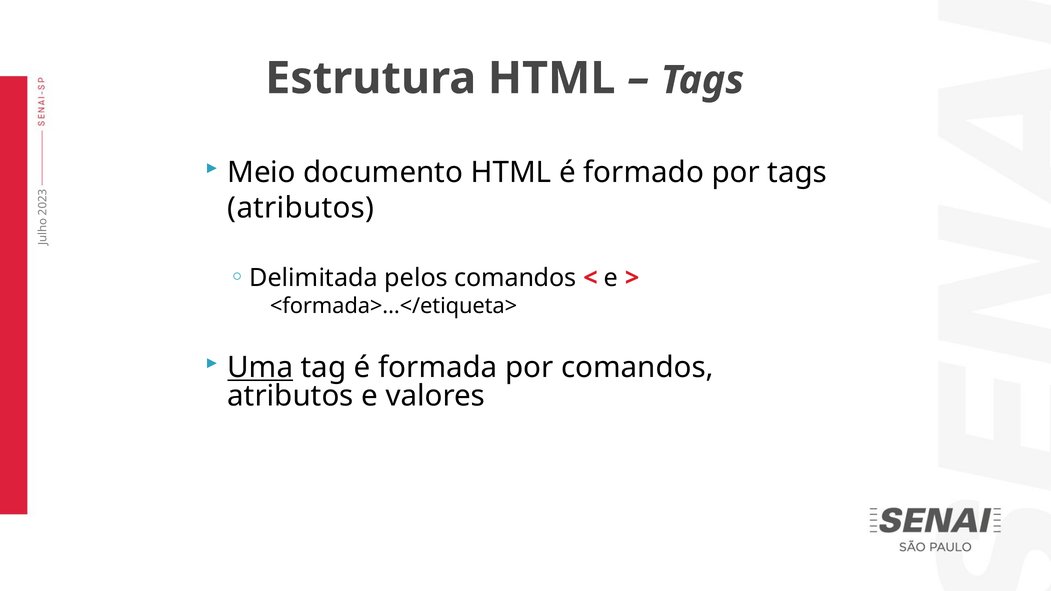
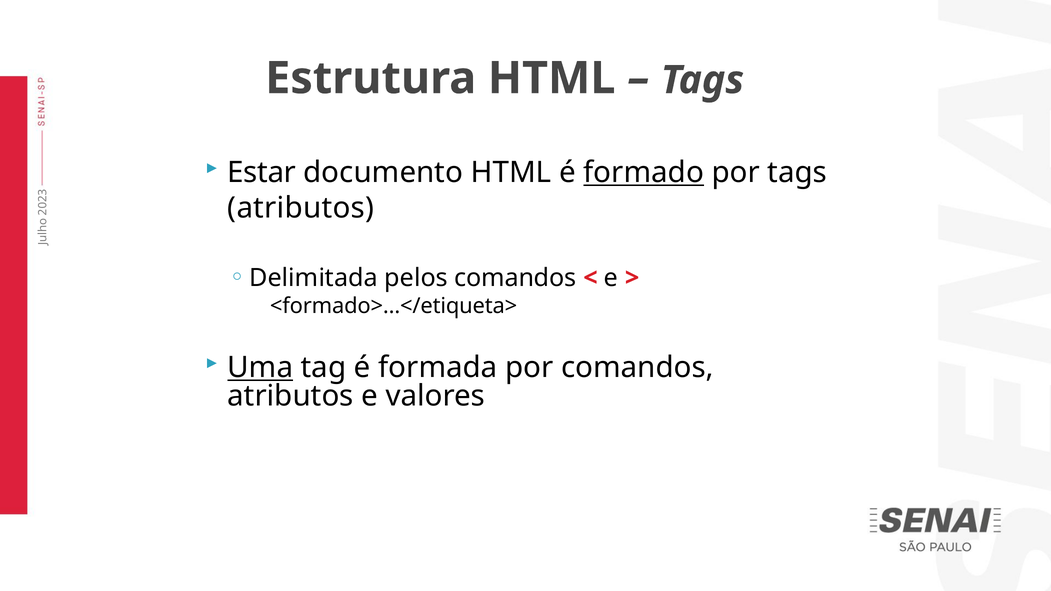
Meio: Meio -> Estar
formado underline: none -> present
<formada>...</etiqueta>: <formada>...</etiqueta> -> <formado>...</etiqueta>
